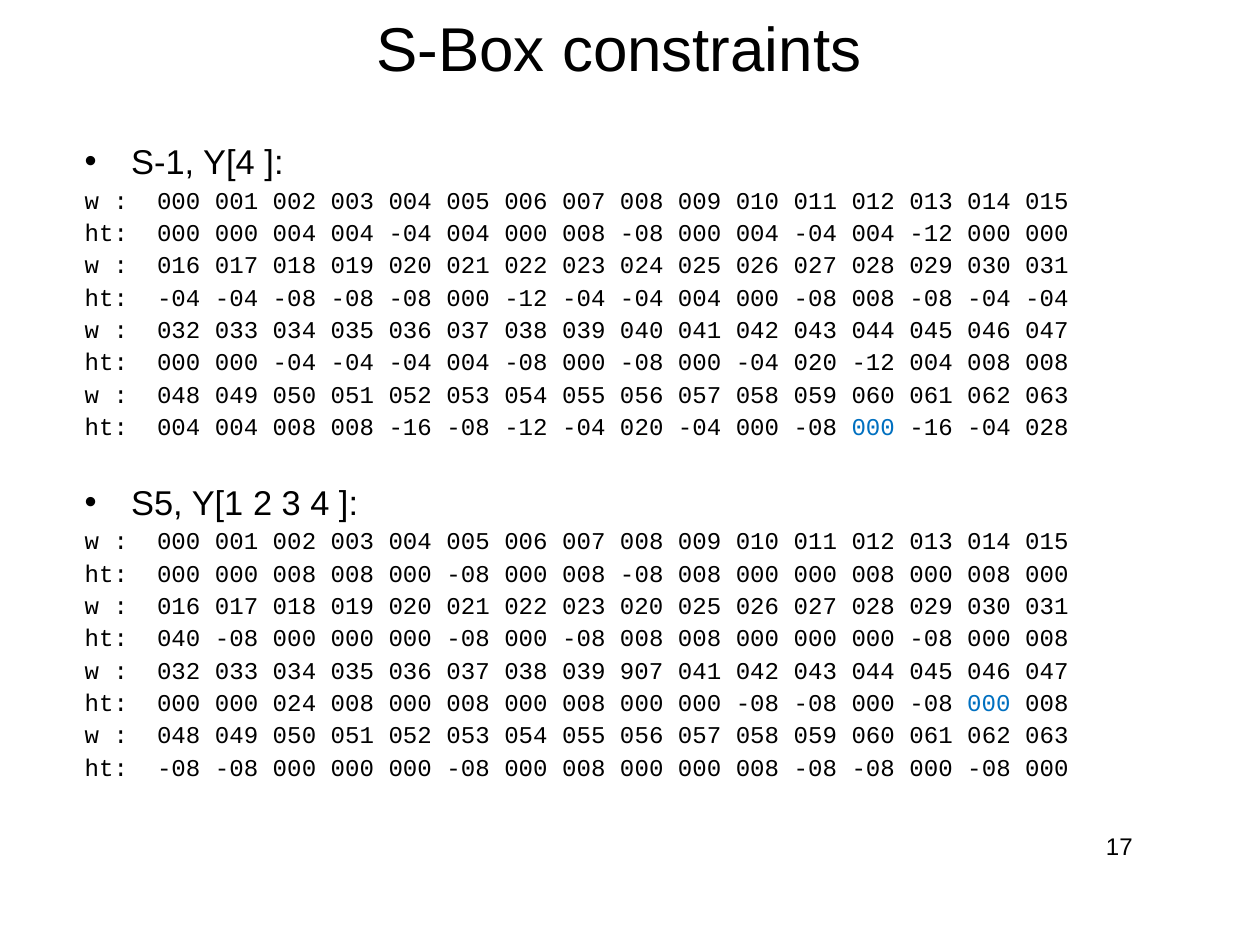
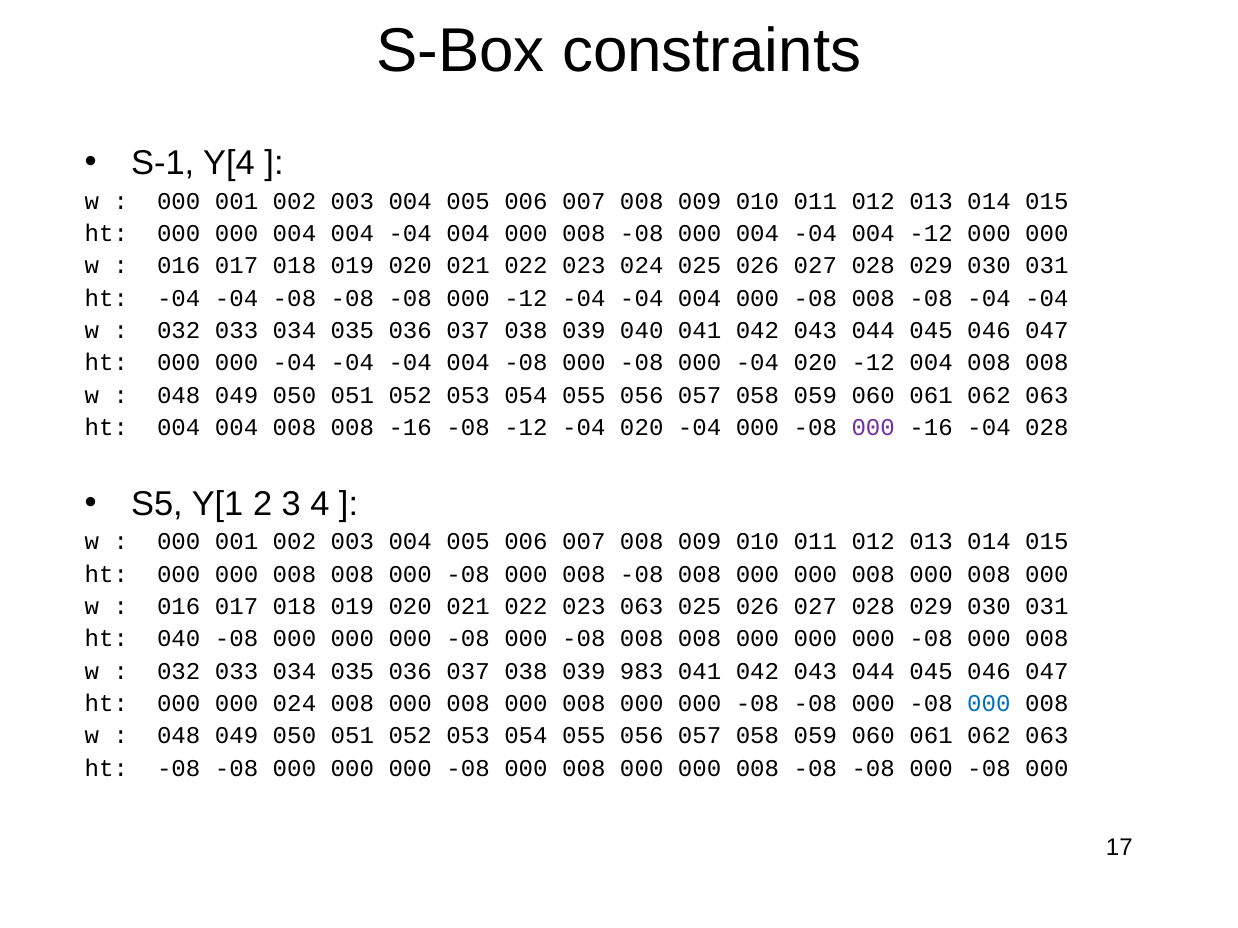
000 at (873, 428) colour: blue -> purple
023 020: 020 -> 063
907: 907 -> 983
